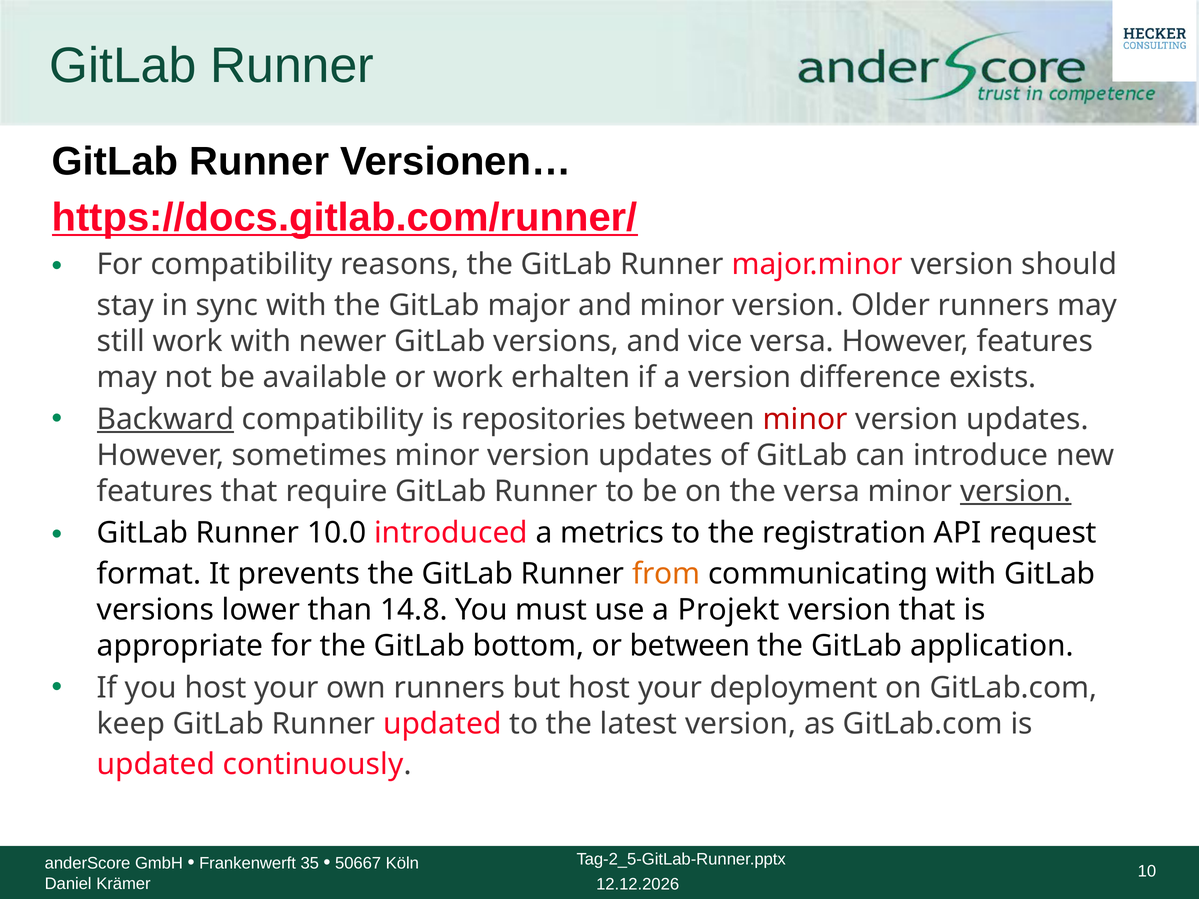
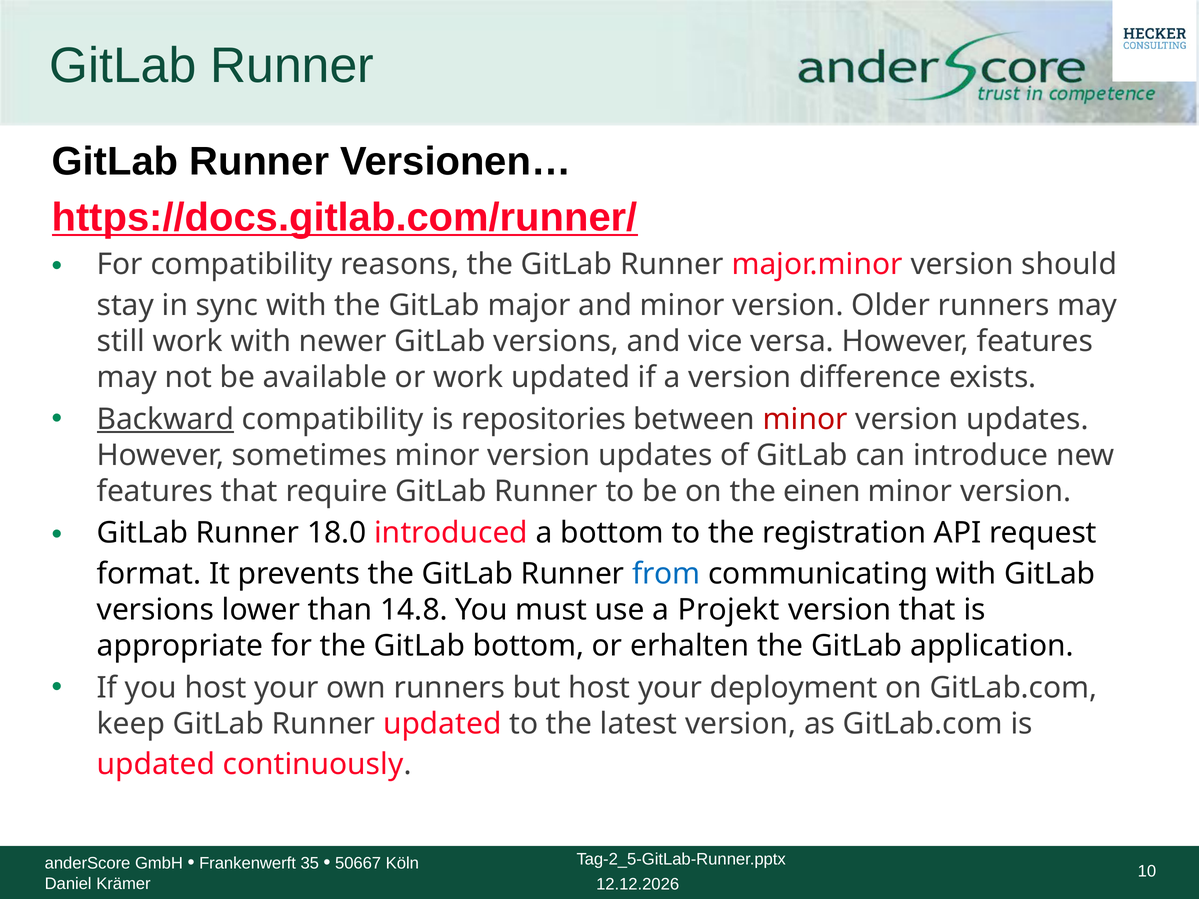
work erhalten: erhalten -> updated
the versa: versa -> einen
version at (1016, 491) underline: present -> none
10.0: 10.0 -> 18.0
a metrics: metrics -> bottom
from colour: orange -> blue
or between: between -> erhalten
